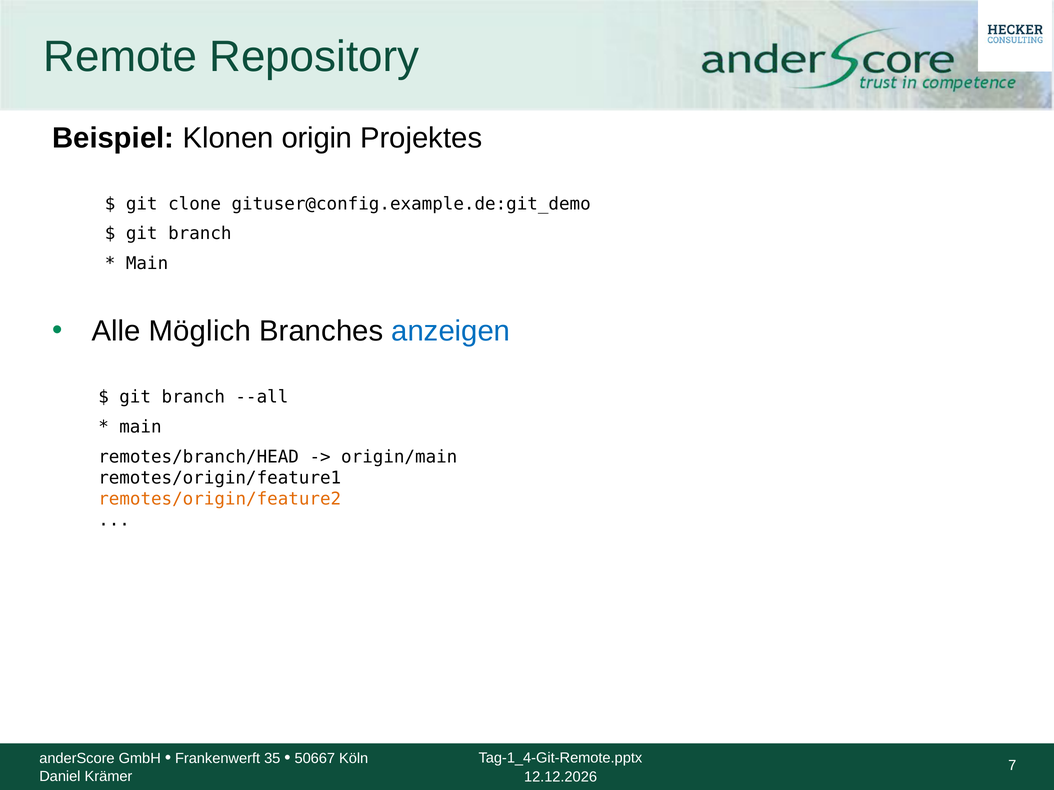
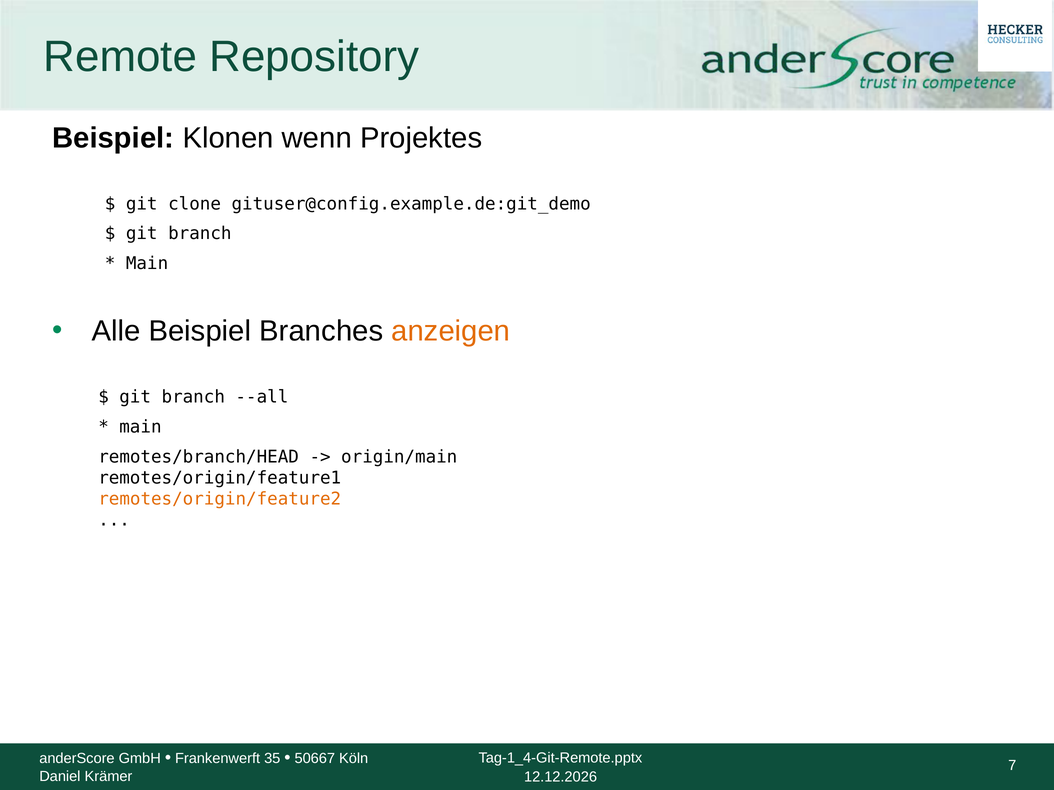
origin: origin -> wenn
Alle Möglich: Möglich -> Beispiel
anzeigen colour: blue -> orange
